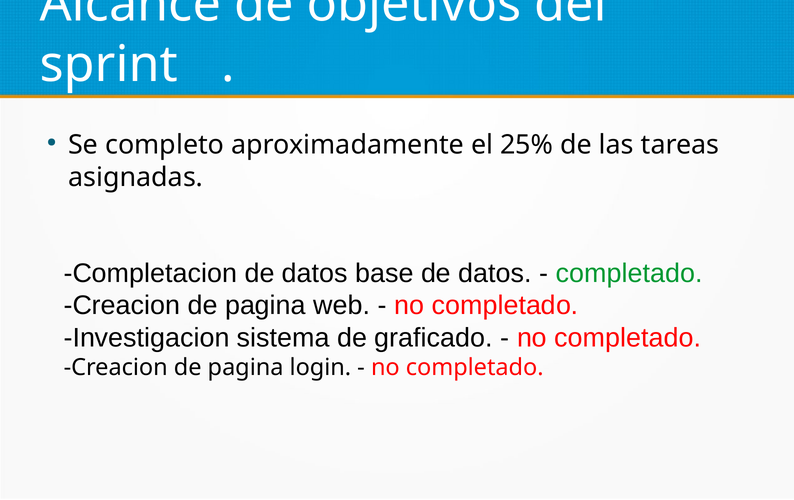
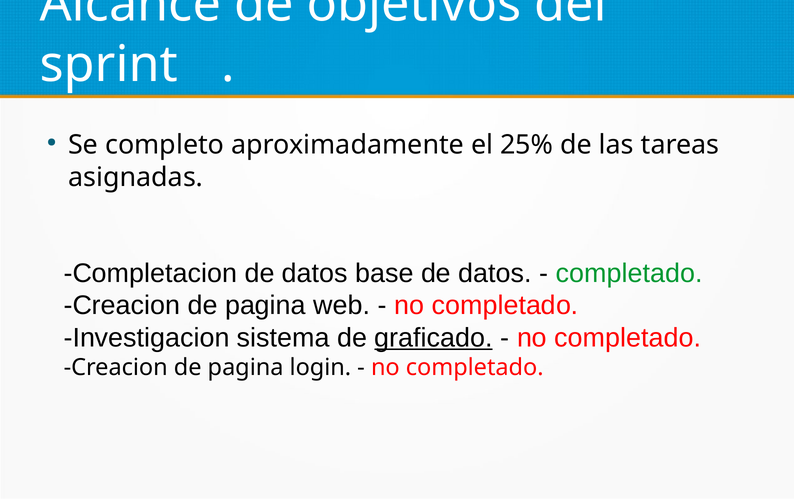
graficado underline: none -> present
